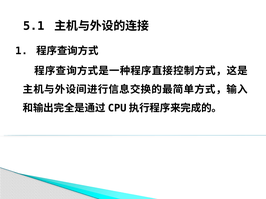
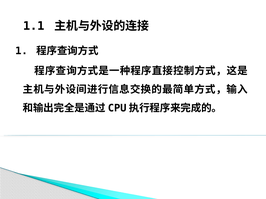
5.1: 5.1 -> 1.1
